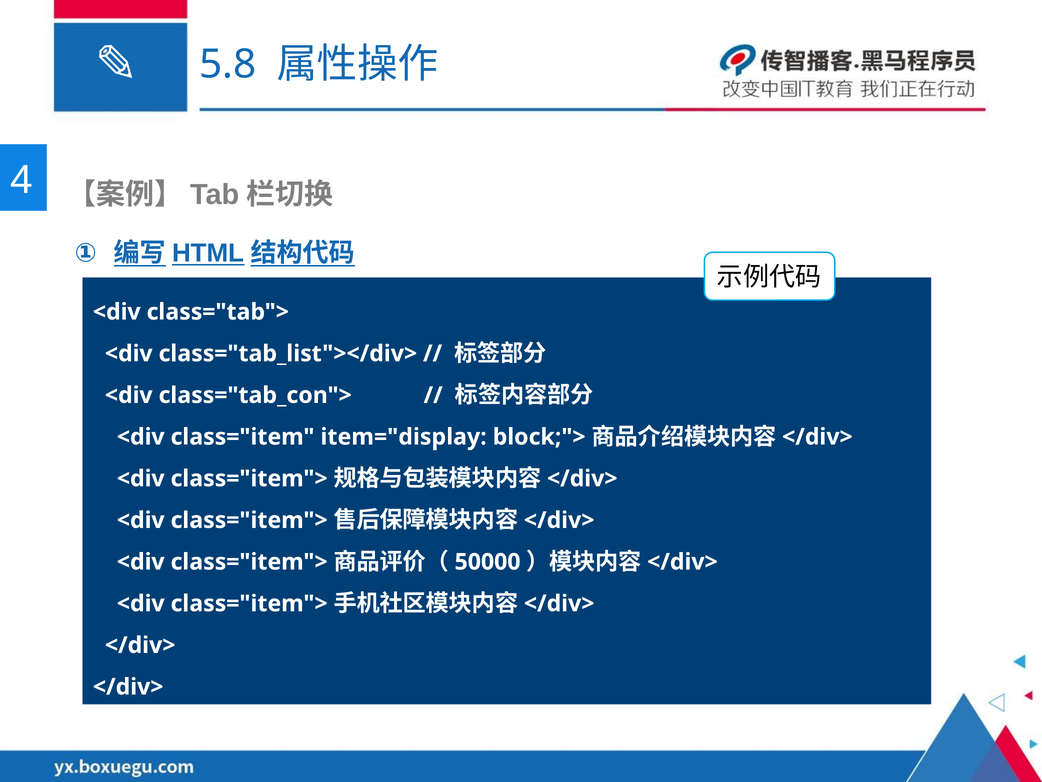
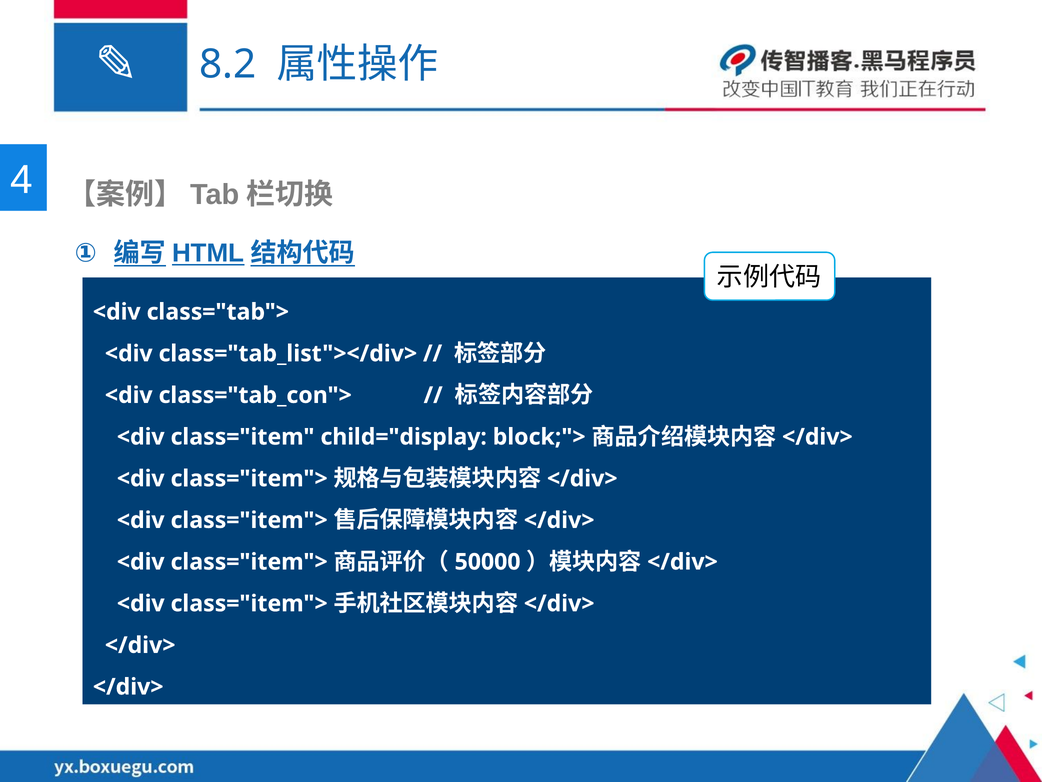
5.8: 5.8 -> 8.2
item="display: item="display -> child="display
